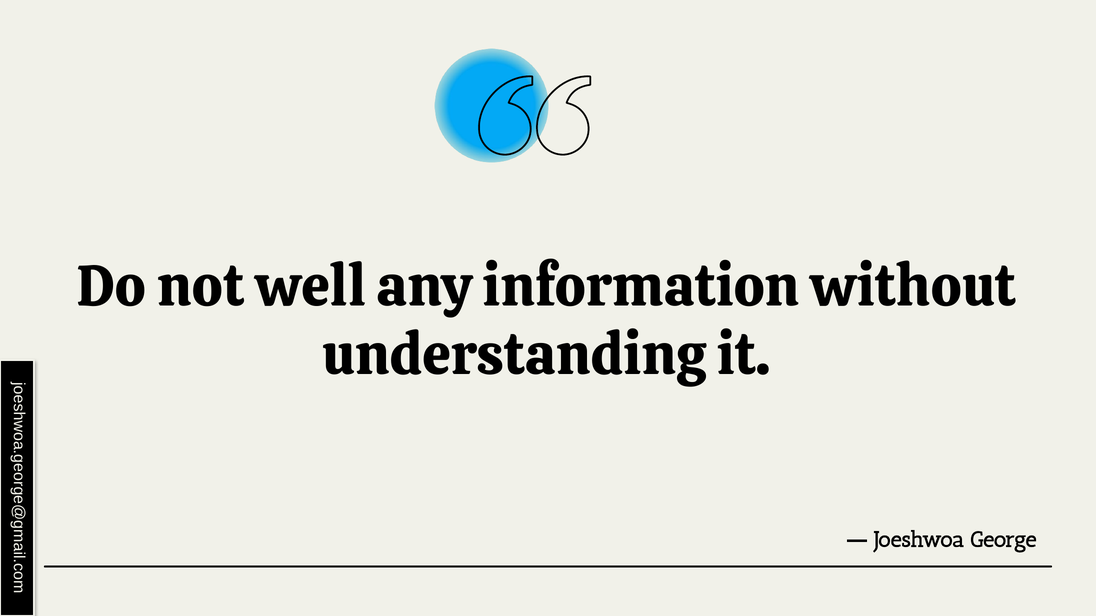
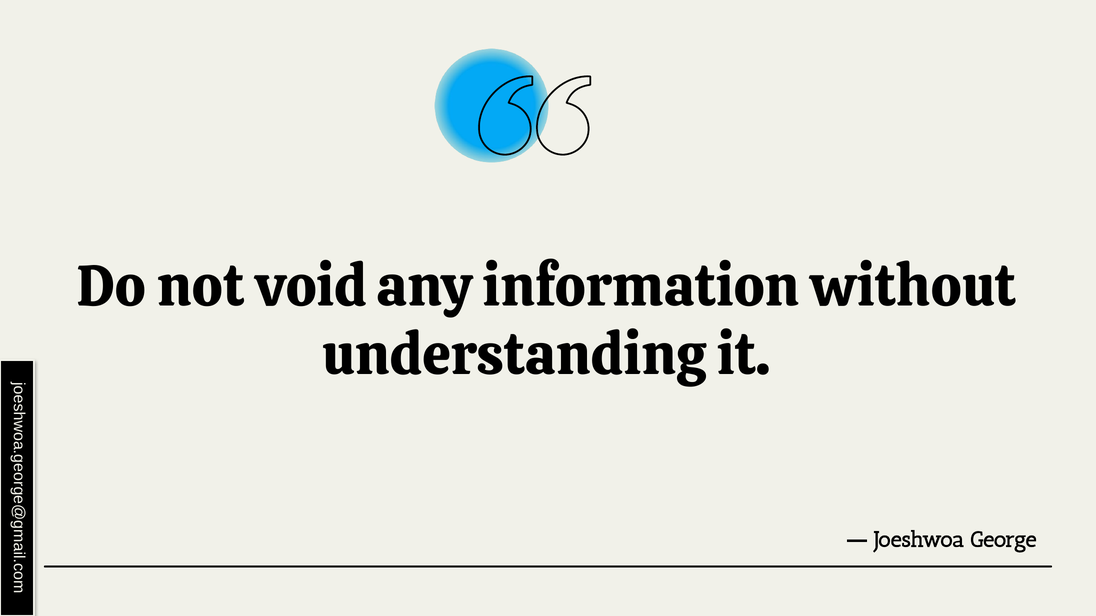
well: well -> void
